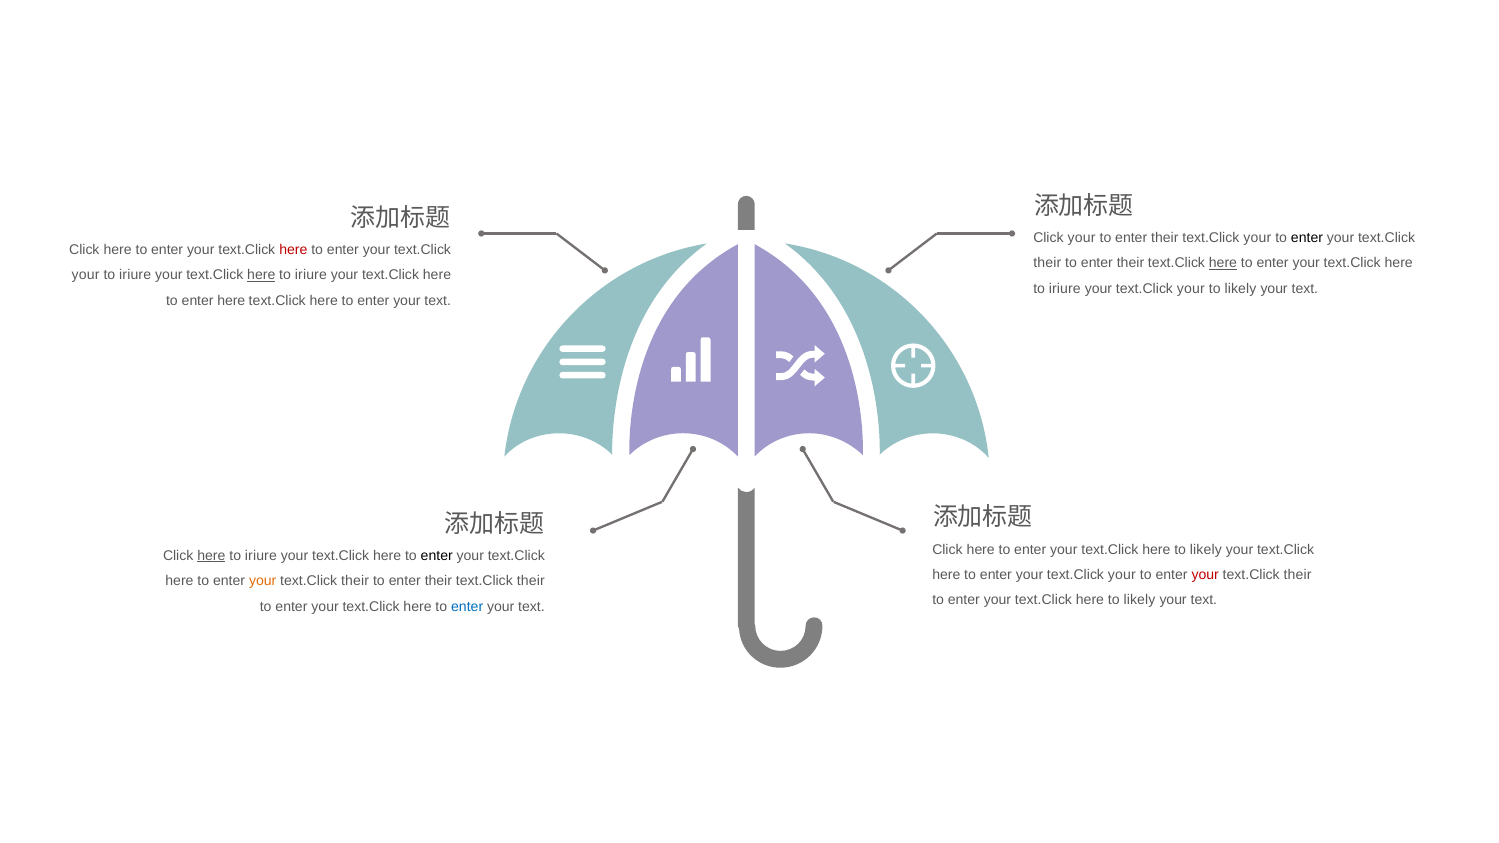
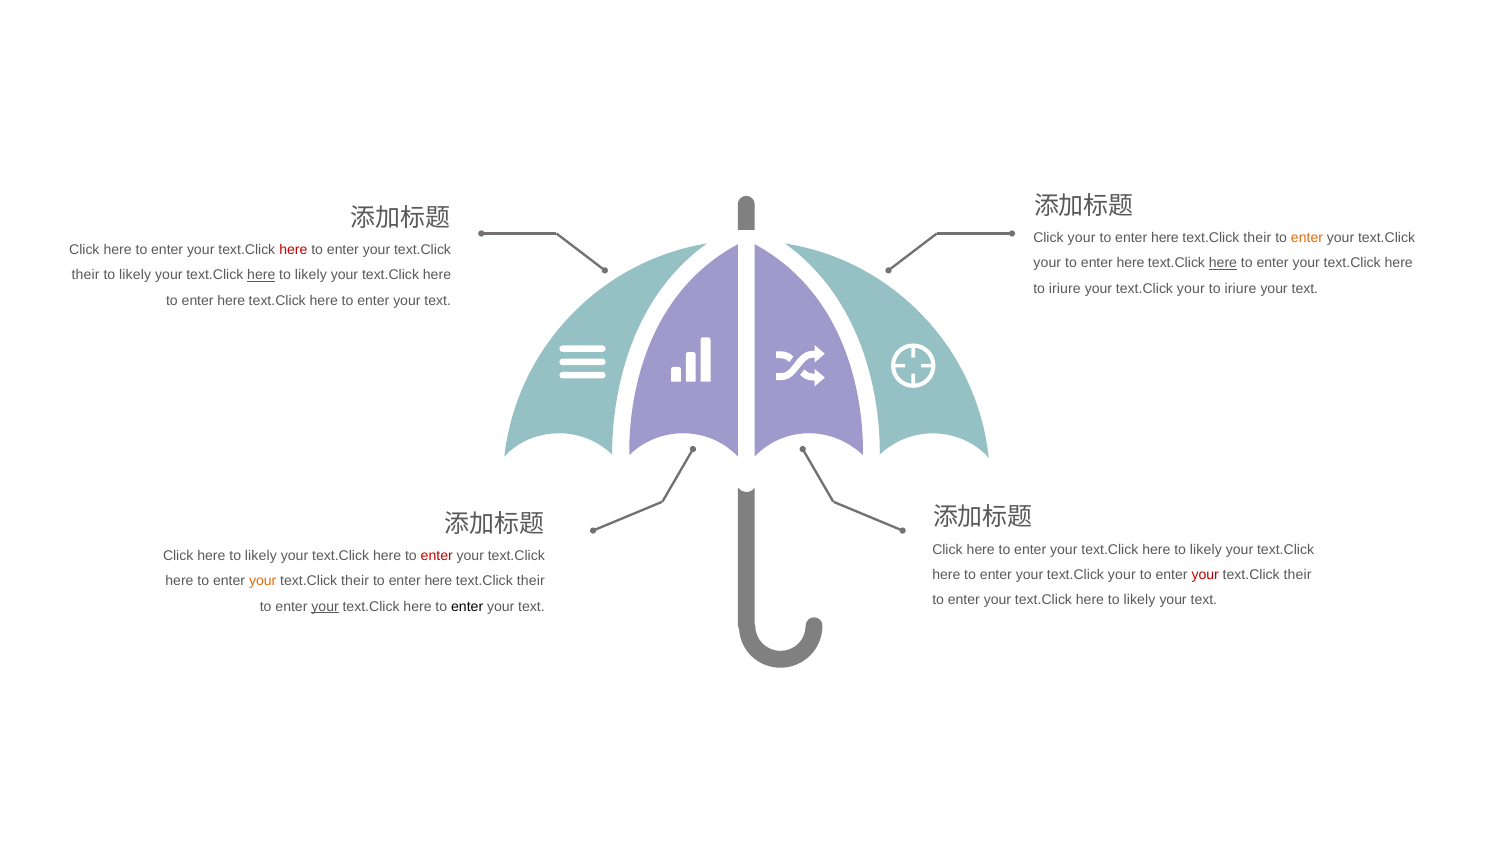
their at (1165, 238): their -> here
your at (1257, 238): your -> their
enter at (1307, 238) colour: black -> orange
their at (1047, 263): their -> your
their at (1131, 263): their -> here
your at (86, 275): your -> their
iriure at (135, 275): iriure -> likely
iriure at (311, 275): iriure -> likely
likely at (1241, 289): likely -> iriure
here at (211, 556) underline: present -> none
iriure at (261, 556): iriure -> likely
enter at (437, 556) colour: black -> red
their at (438, 581): their -> here
your at (325, 607) underline: none -> present
enter at (467, 607) colour: blue -> black
